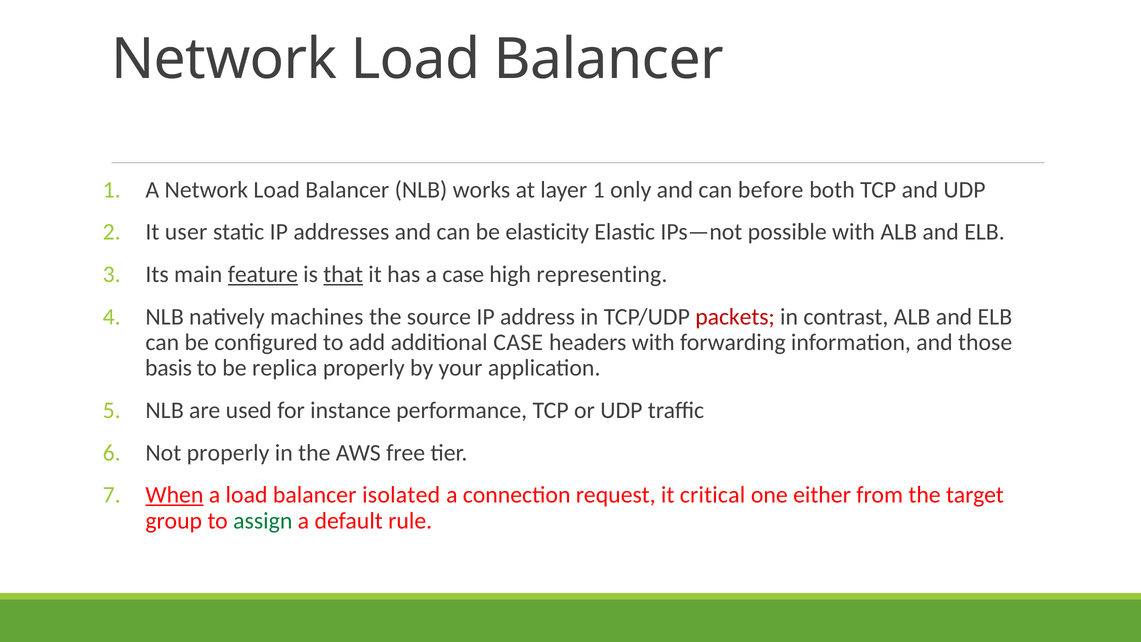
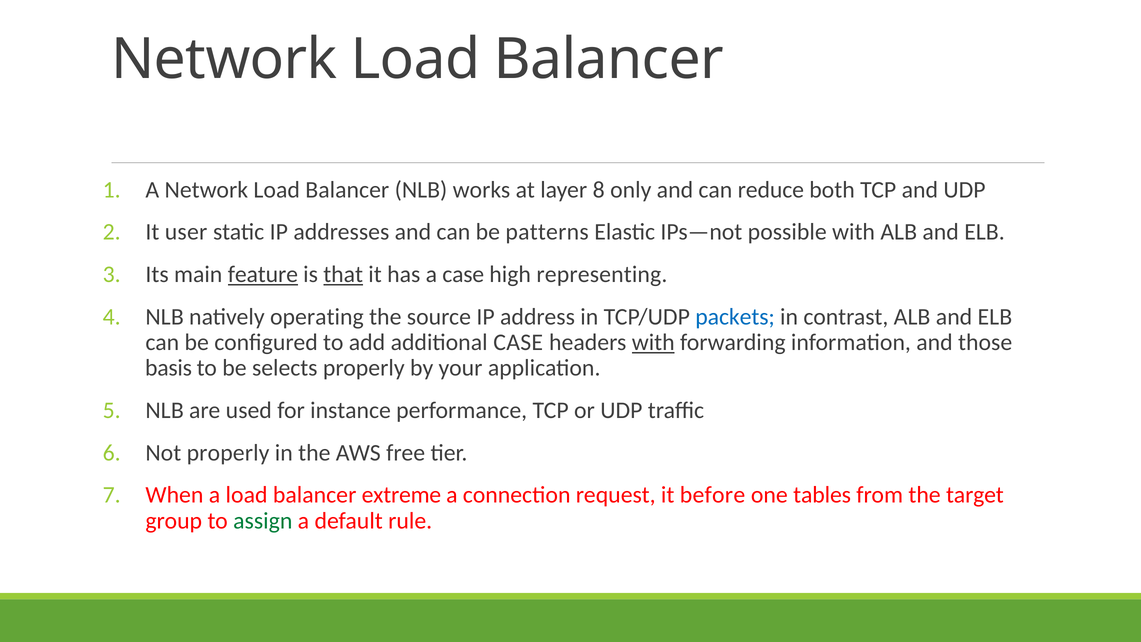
layer 1: 1 -> 8
before: before -> reduce
elasticity: elasticity -> patterns
machines: machines -> operating
packets colour: red -> blue
with at (653, 342) underline: none -> present
replica: replica -> selects
When underline: present -> none
isolated: isolated -> extreme
critical: critical -> before
either: either -> tables
